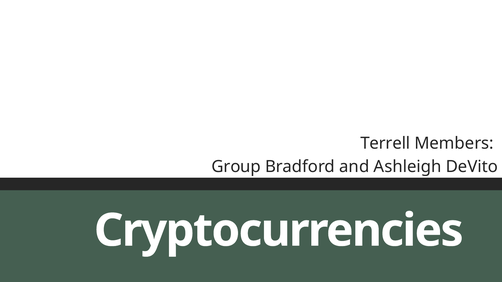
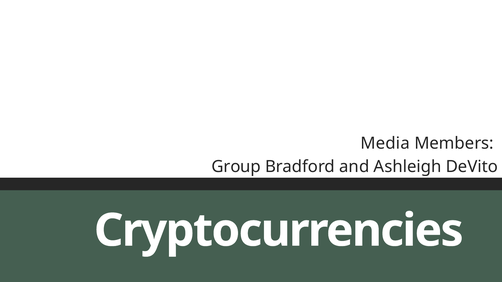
Terrell: Terrell -> Media
